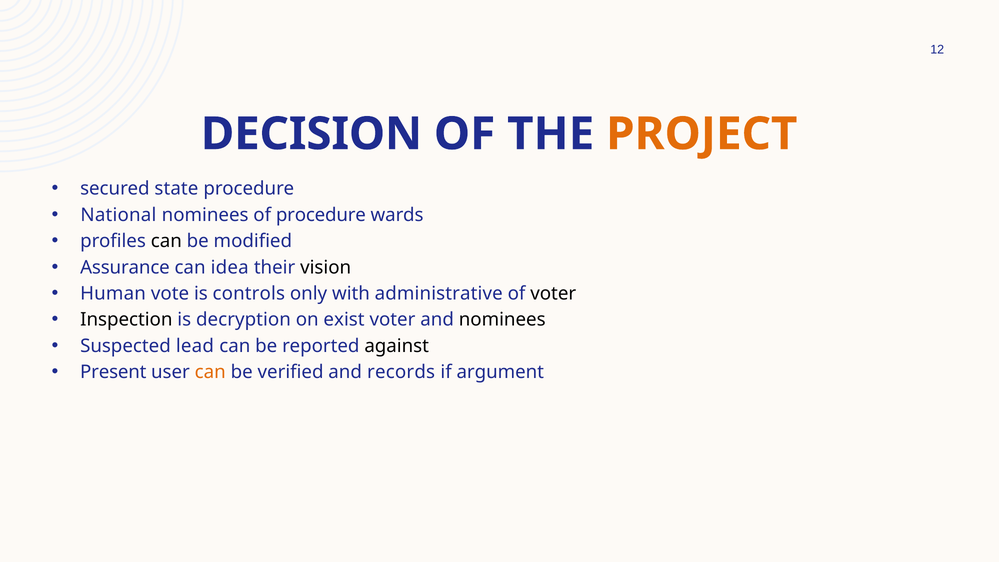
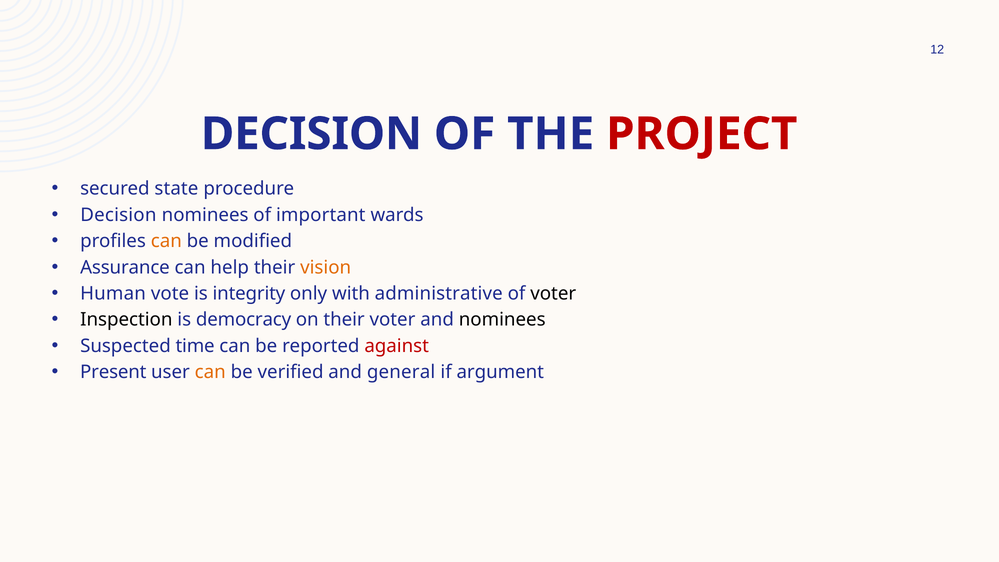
PROJECT colour: orange -> red
National at (118, 215): National -> Decision
of procedure: procedure -> important
can at (166, 241) colour: black -> orange
idea: idea -> help
vision colour: black -> orange
controls: controls -> integrity
decryption: decryption -> democracy
on exist: exist -> their
lead: lead -> time
against colour: black -> red
records: records -> general
